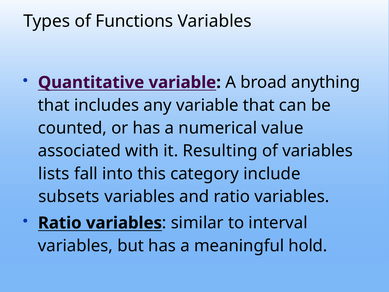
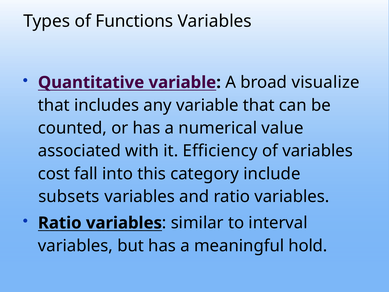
anything: anything -> visualize
Resulting: Resulting -> Efficiency
lists: lists -> cost
